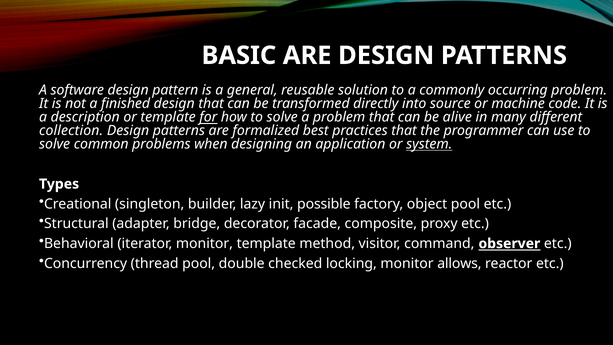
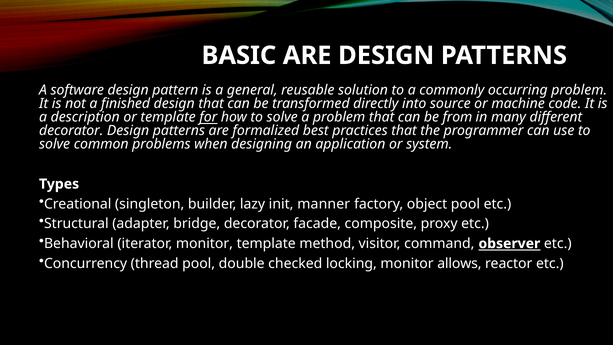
alive: alive -> from
collection at (71, 131): collection -> decorator
system underline: present -> none
possible: possible -> manner
